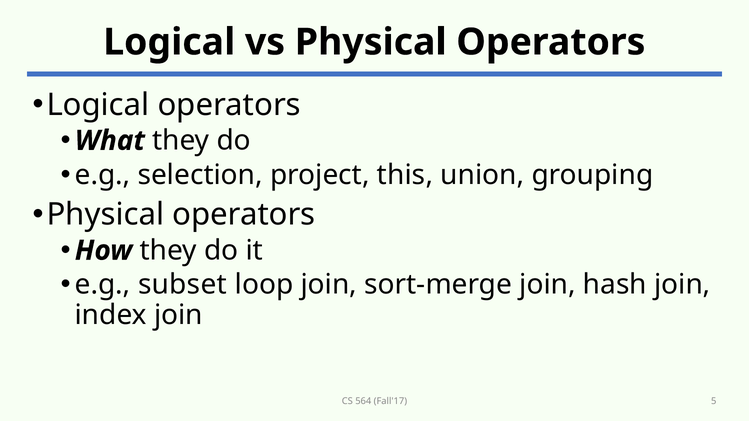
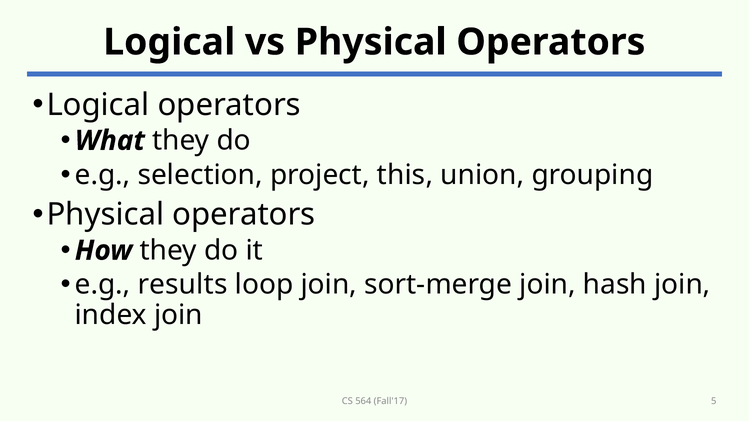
subset: subset -> results
